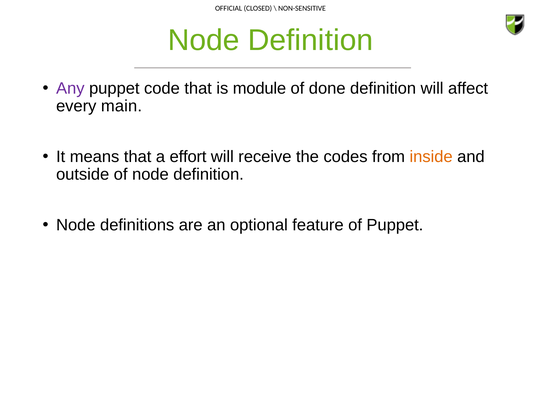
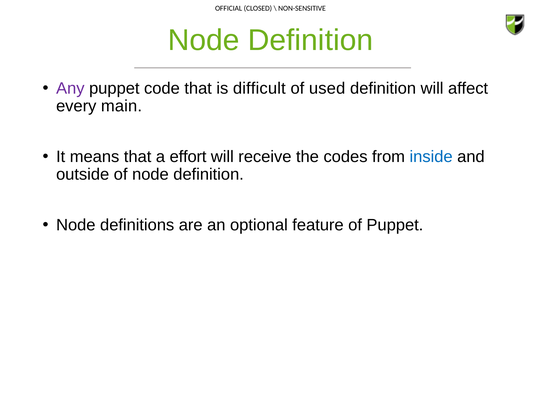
module: module -> difficult
done: done -> used
inside colour: orange -> blue
